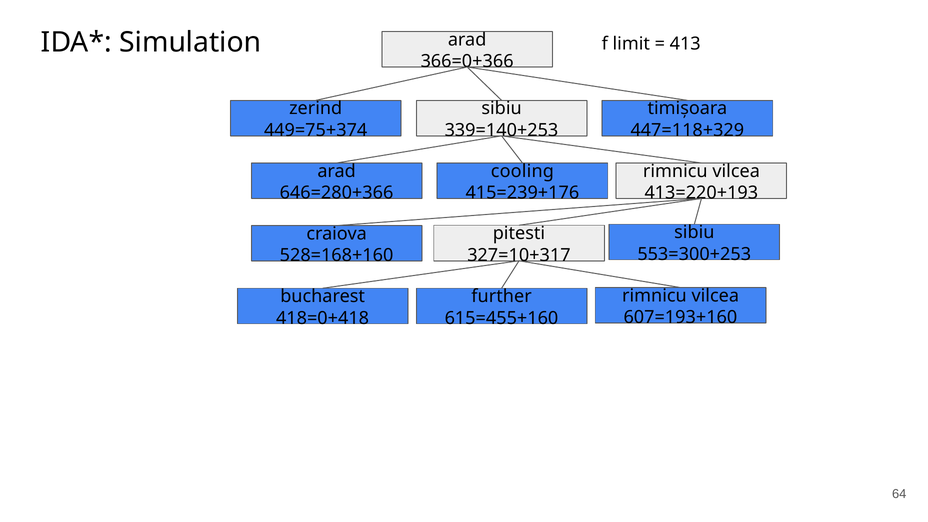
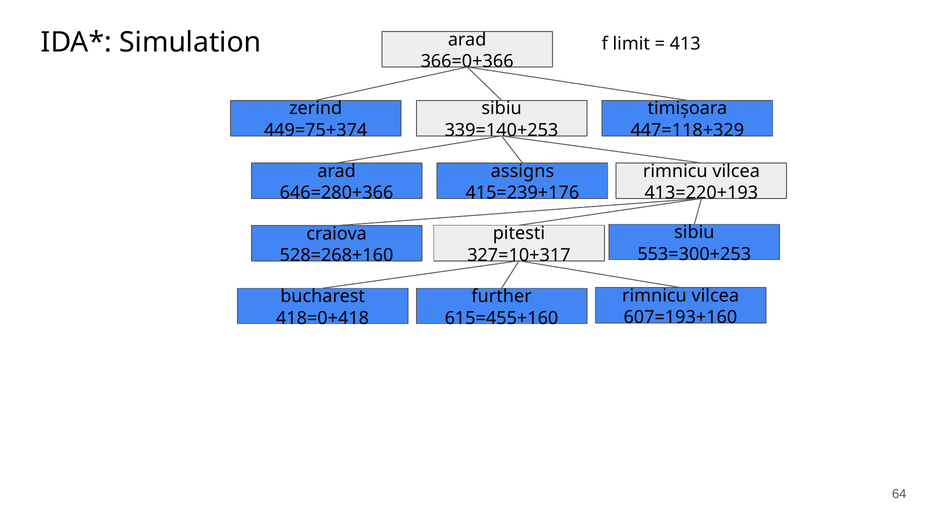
cooling: cooling -> assigns
528=168+160: 528=168+160 -> 528=268+160
